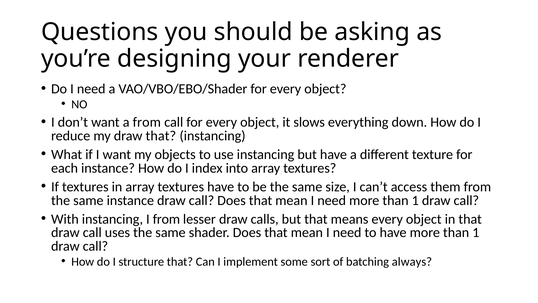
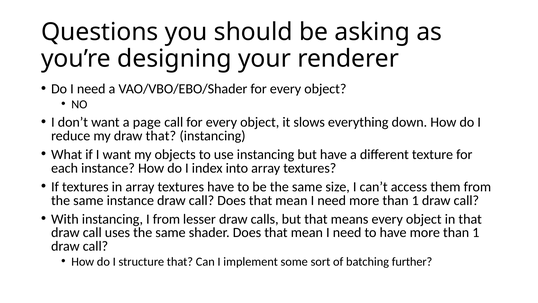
a from: from -> page
always: always -> further
